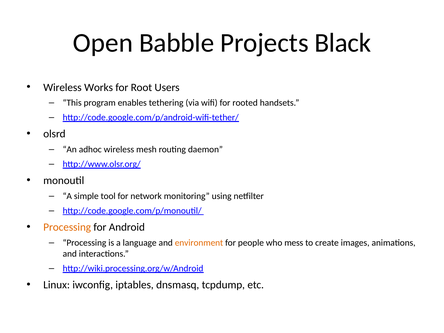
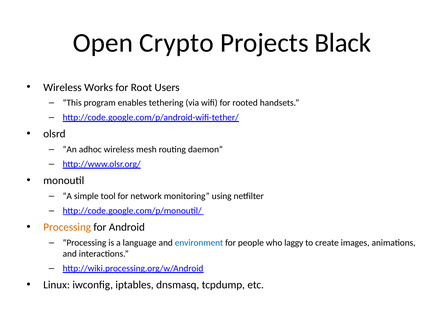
Babble: Babble -> Crypto
environment colour: orange -> blue
mess: mess -> laggy
